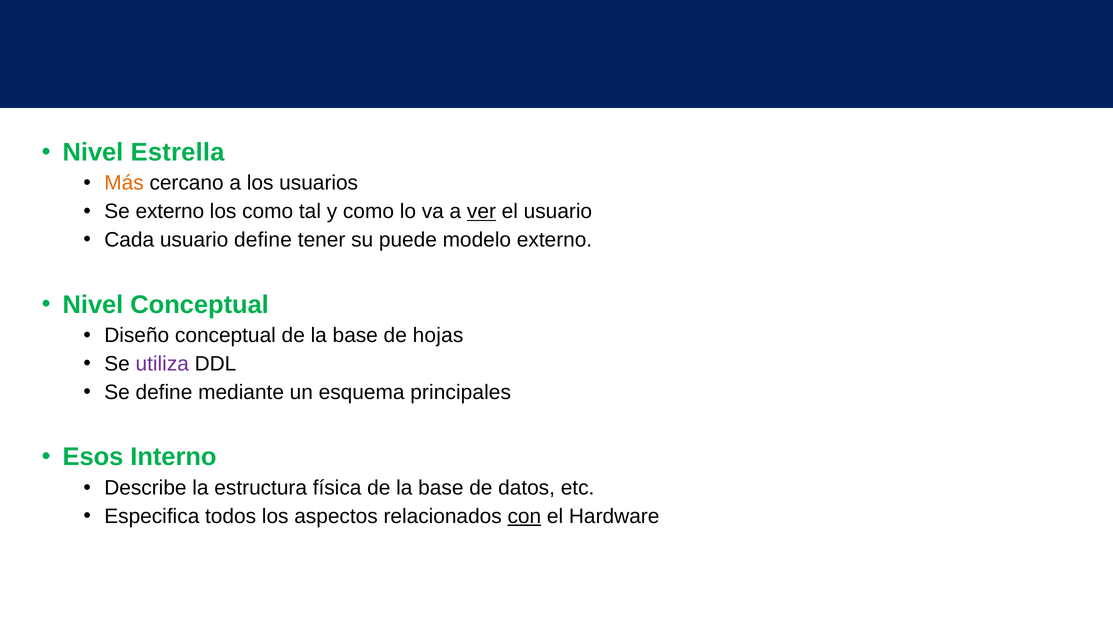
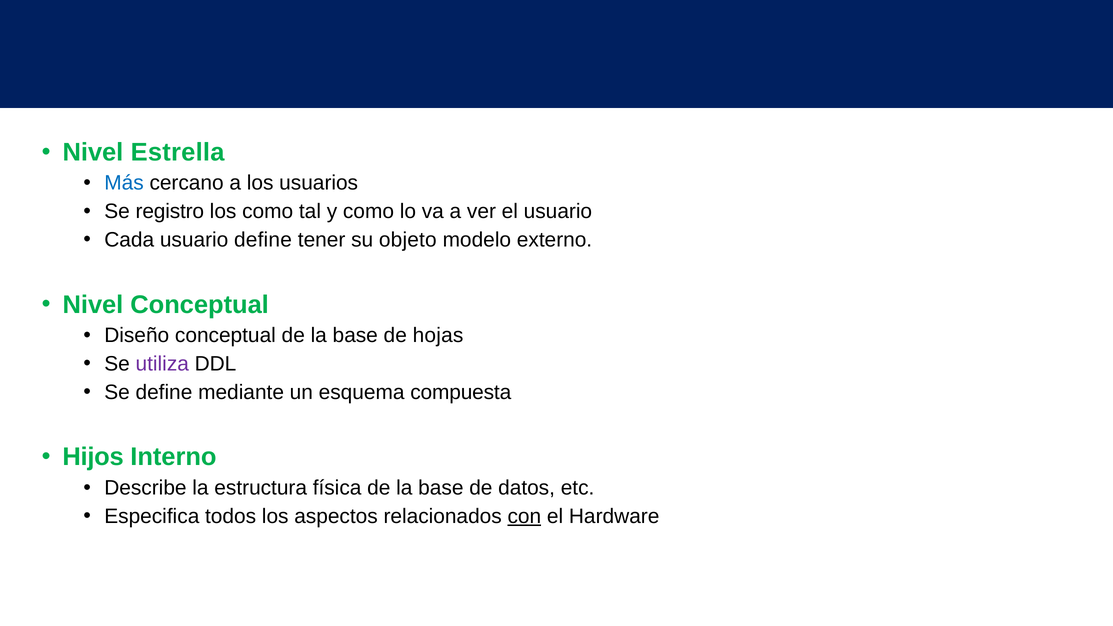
Más colour: orange -> blue
Se externo: externo -> registro
ver underline: present -> none
puede: puede -> objeto
principales: principales -> compuesta
Esos: Esos -> Hijos
